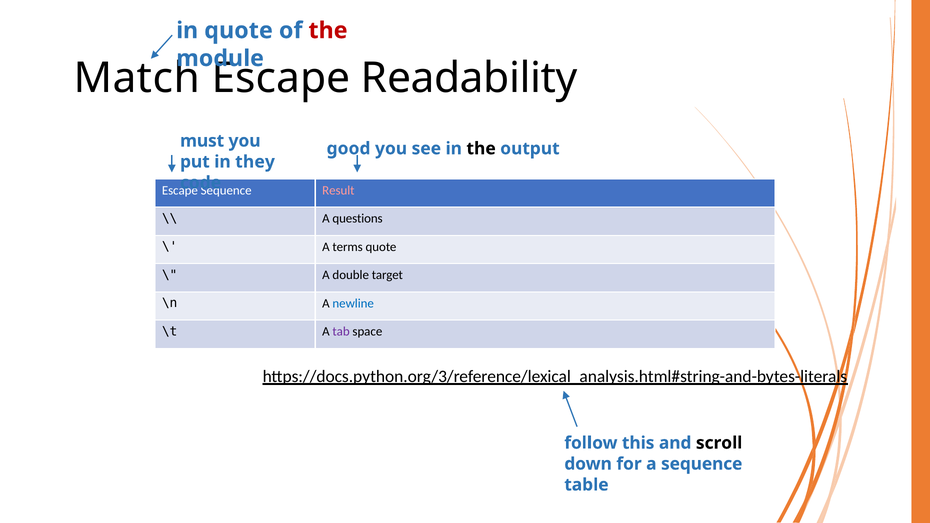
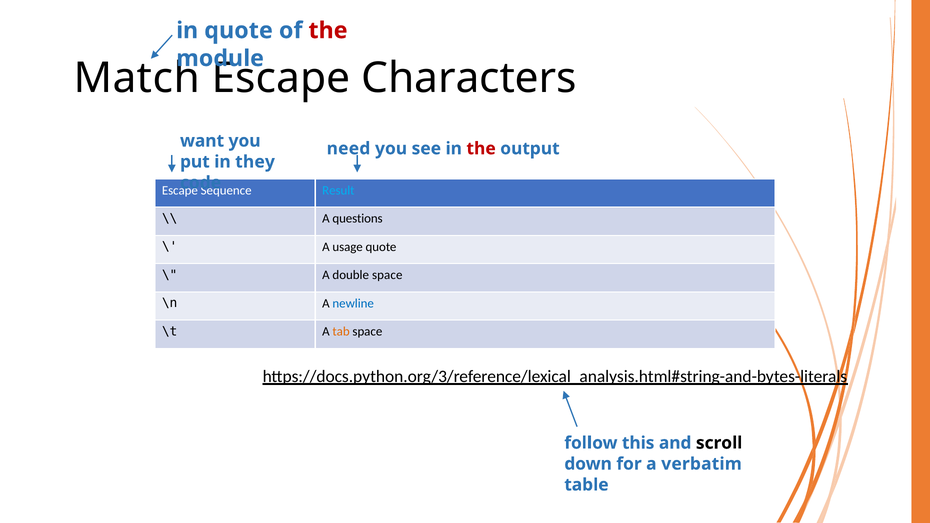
Readability: Readability -> Characters
must: must -> want
good: good -> need
the at (481, 149) colour: black -> red
Result colour: pink -> light blue
terms: terms -> usage
double target: target -> space
tab colour: purple -> orange
a sequence: sequence -> verbatim
